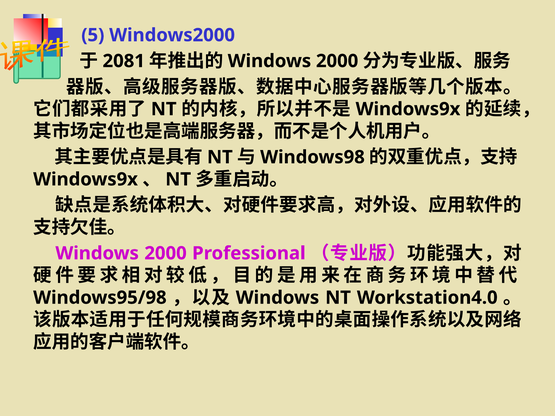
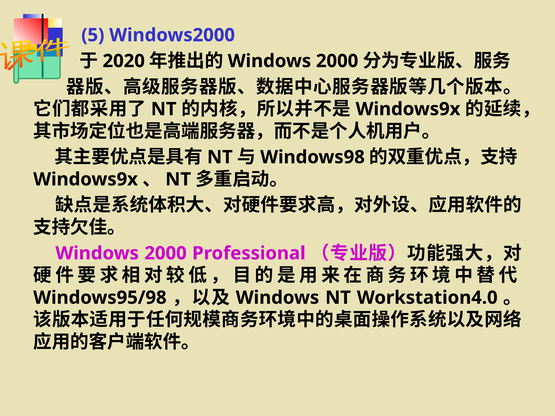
2081: 2081 -> 2020
